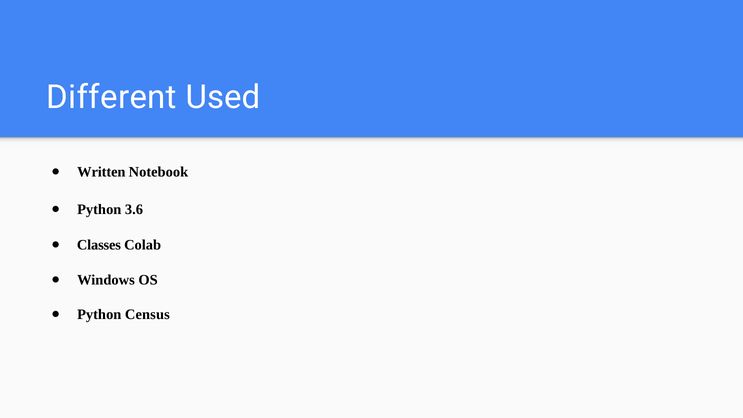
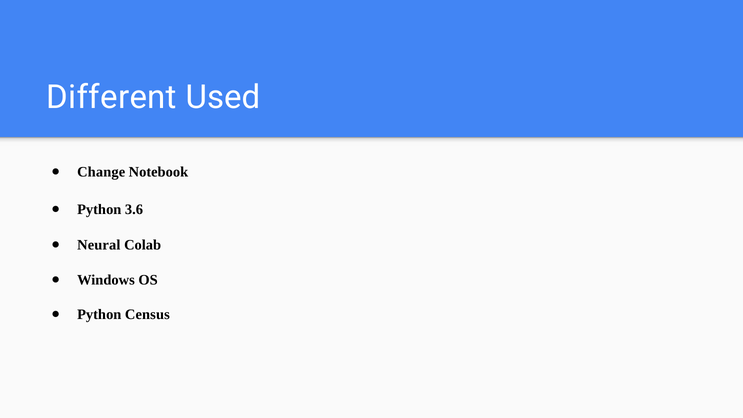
Written: Written -> Change
Classes: Classes -> Neural
